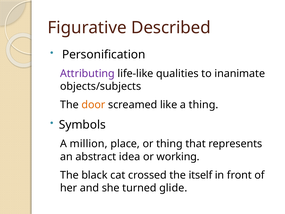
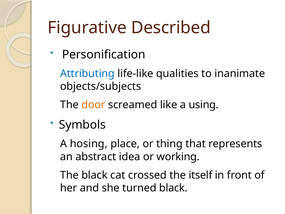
Attributing colour: purple -> blue
a thing: thing -> using
million: million -> hosing
turned glide: glide -> black
